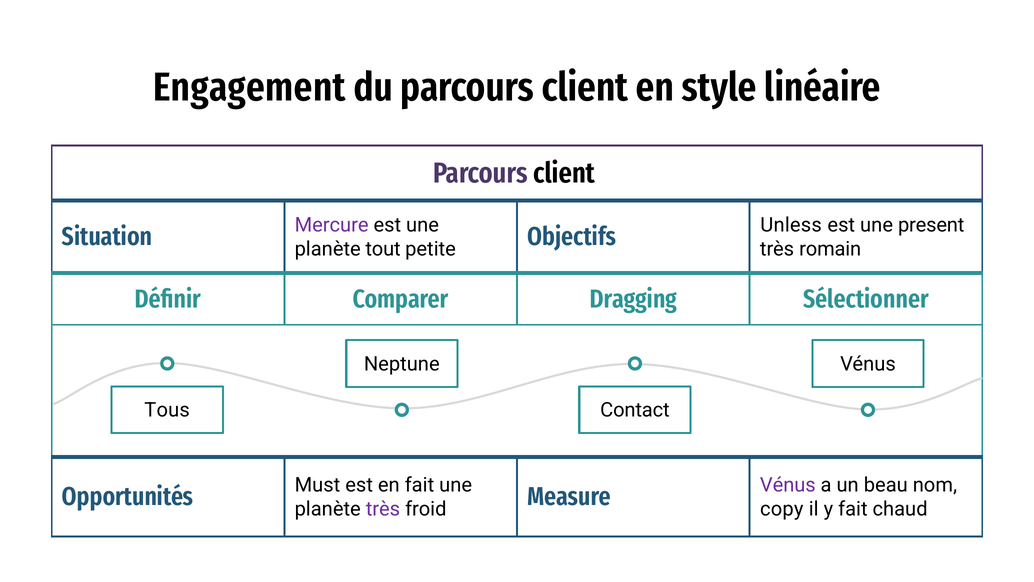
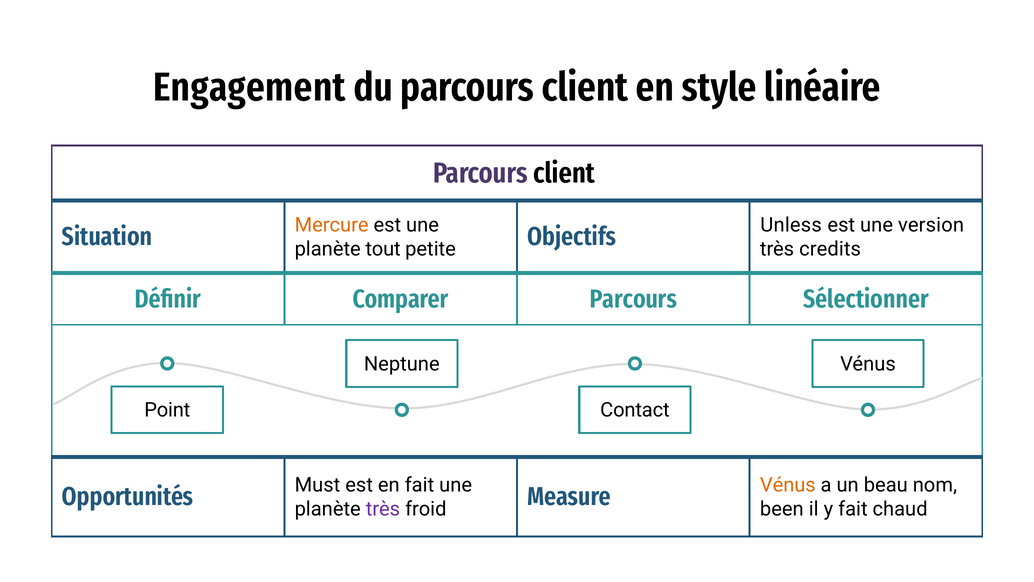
Mercure colour: purple -> orange
romain: romain -> credits
present: present -> version
Comparer Dragging: Dragging -> Parcours
Tous: Tous -> Point
Vénus at (788, 485) colour: purple -> orange
copy: copy -> been
